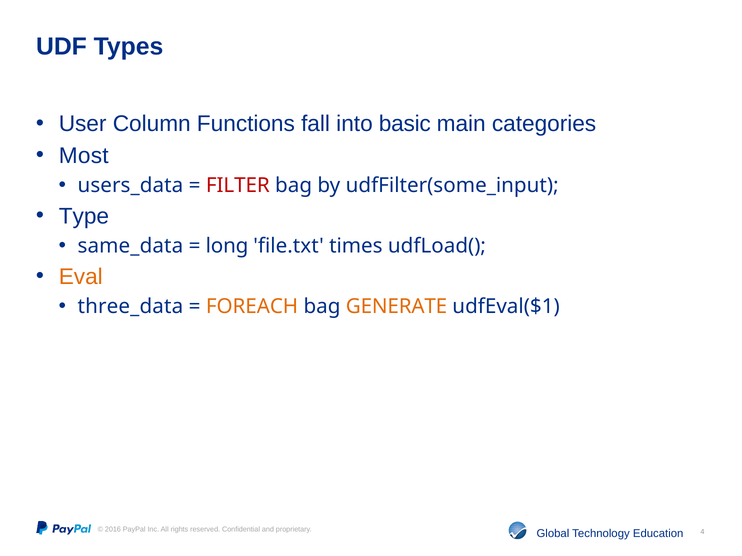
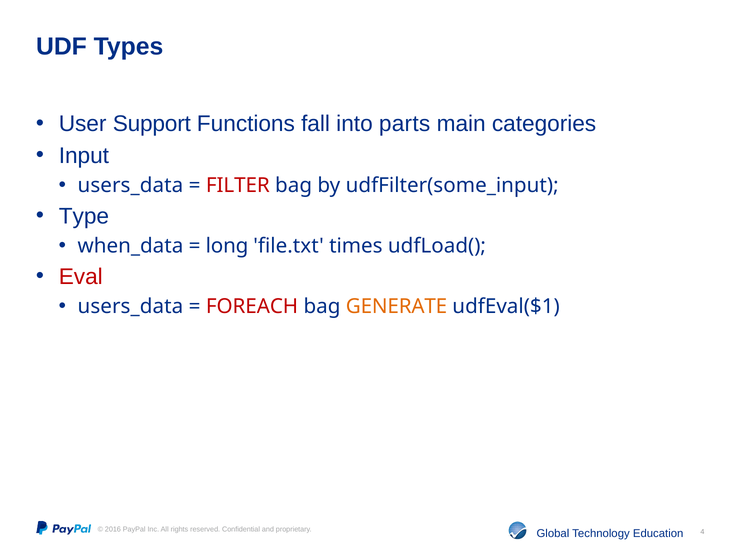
Column: Column -> Support
basic: basic -> parts
Most: Most -> Input
same_data: same_data -> when_data
Eval colour: orange -> red
three_data at (130, 307): three_data -> users_data
FOREACH colour: orange -> red
